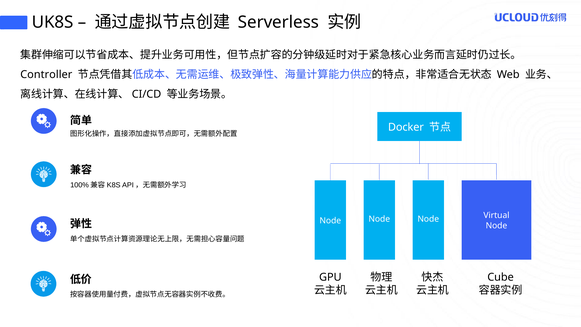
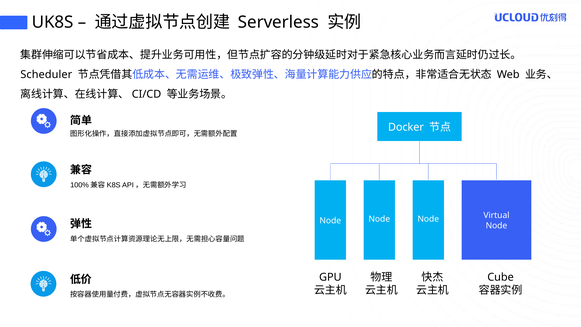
Controller: Controller -> Scheduler
